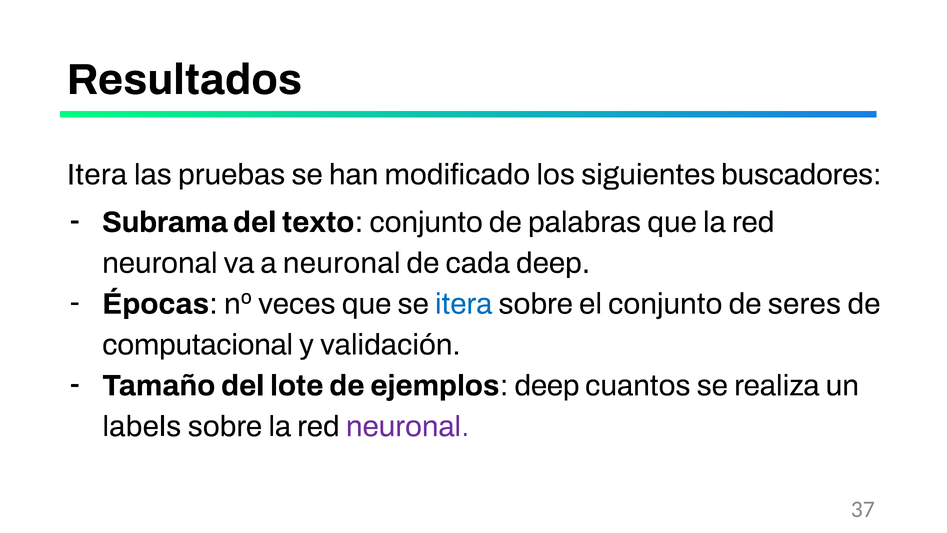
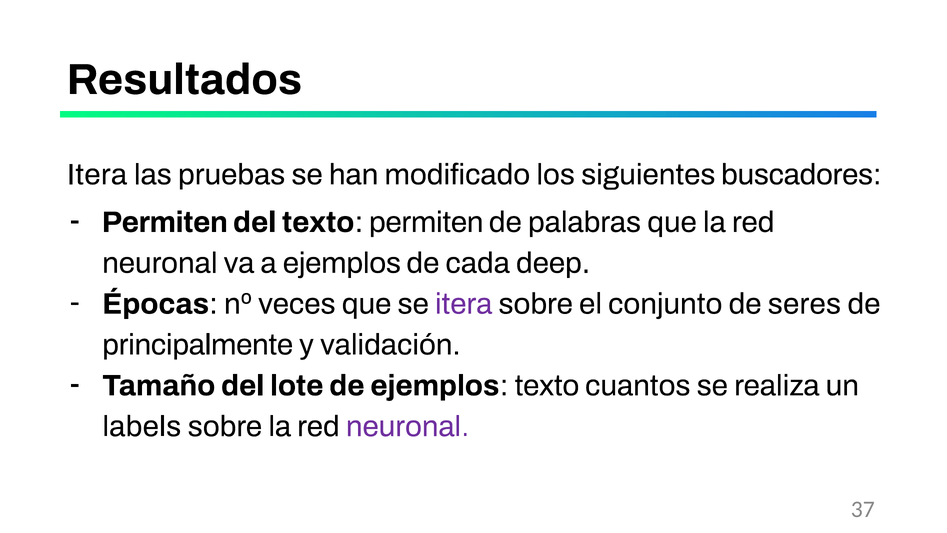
Subrama at (165, 222): Subrama -> Permiten
texto conjunto: conjunto -> permiten
a neuronal: neuronal -> ejemplos
itera at (464, 304) colour: blue -> purple
computacional: computacional -> principalmente
ejemplos deep: deep -> texto
